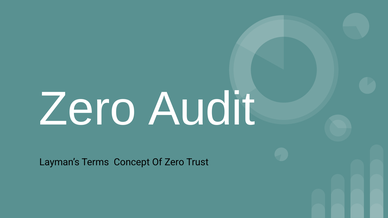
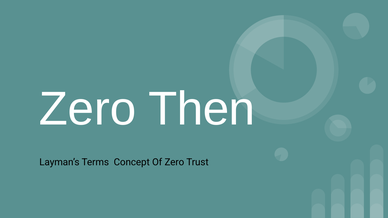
Audit: Audit -> Then
